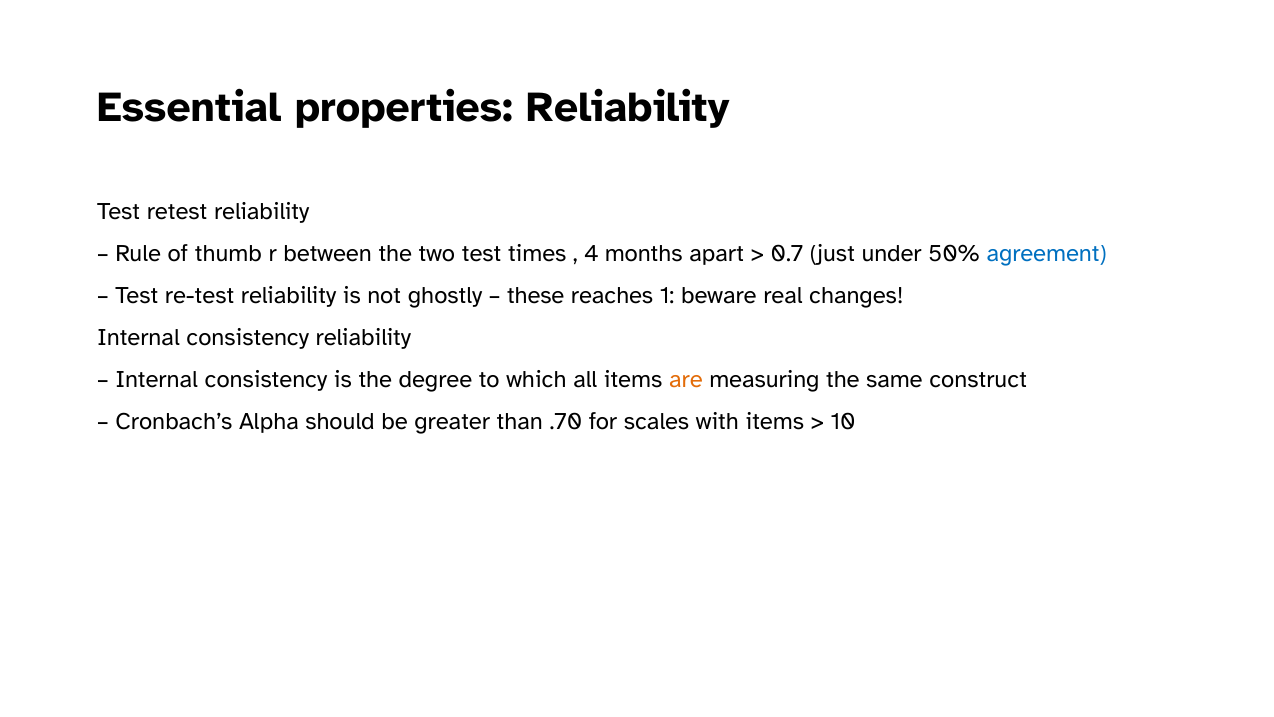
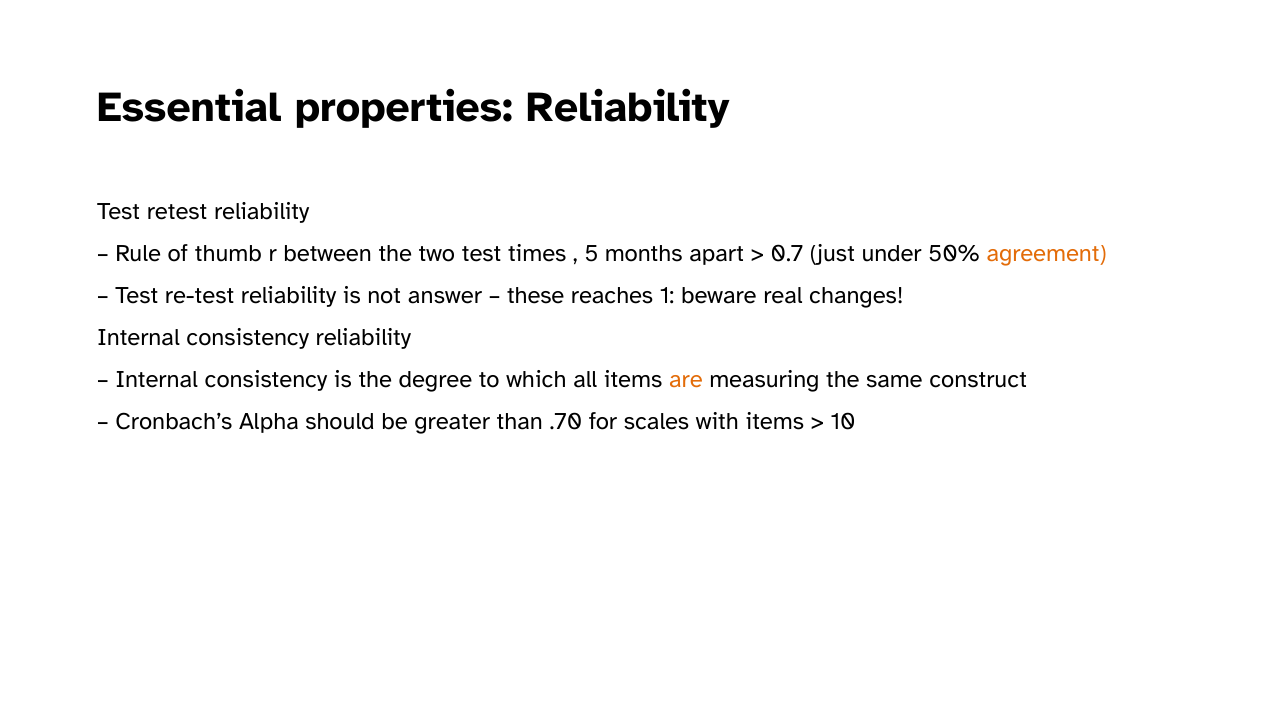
4: 4 -> 5
agreement colour: blue -> orange
ghostly: ghostly -> answer
